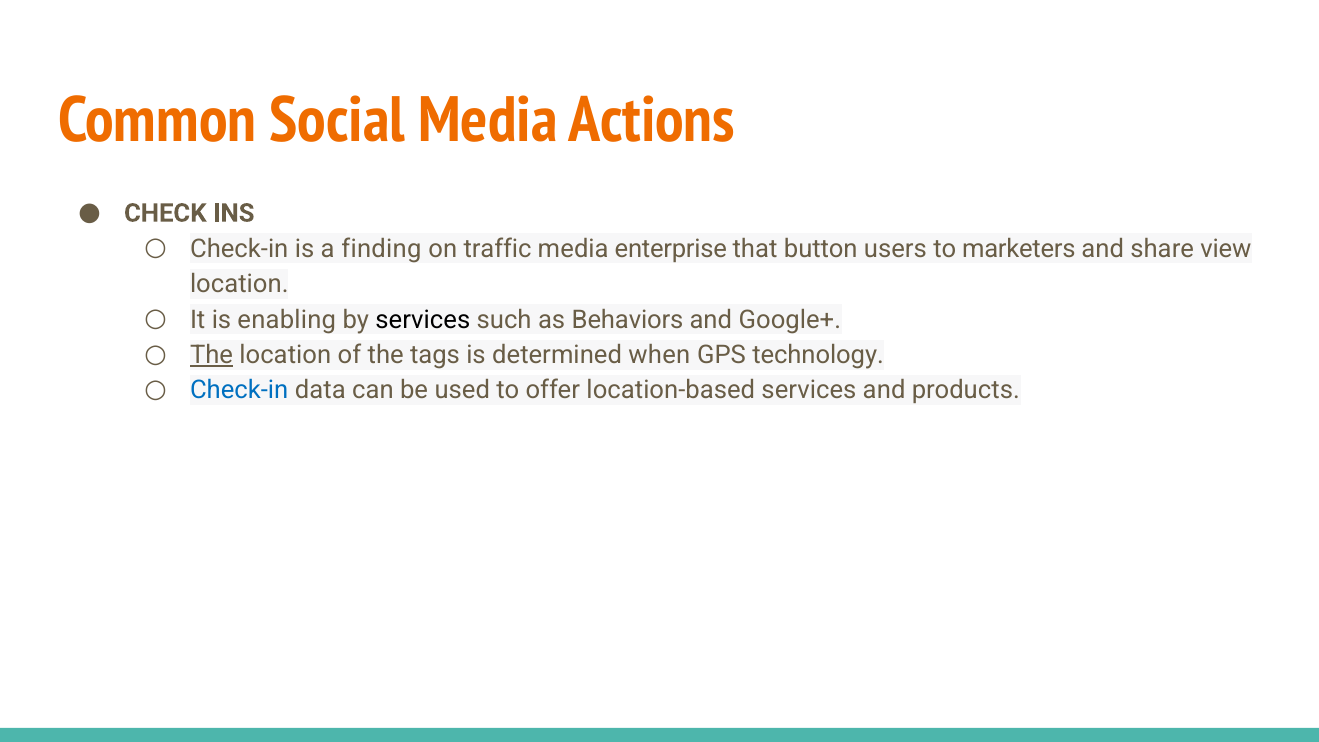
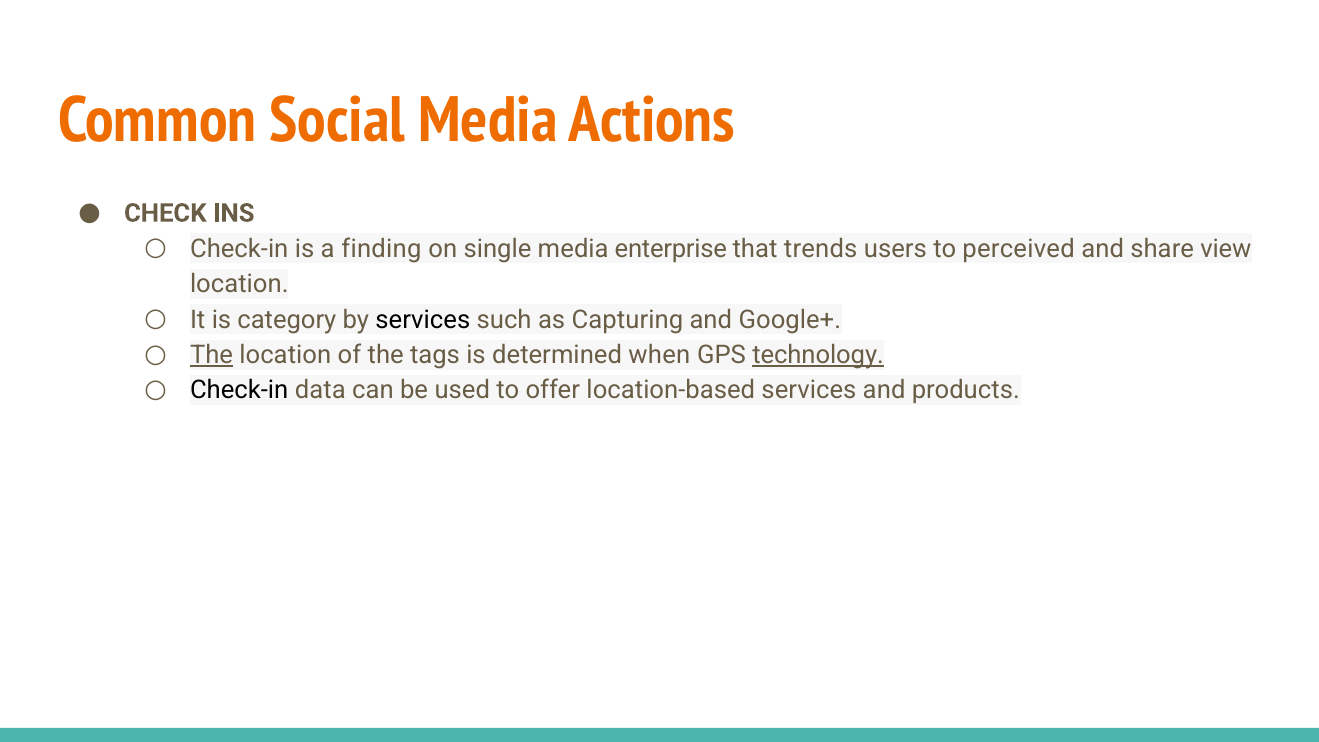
traffic: traffic -> single
button: button -> trends
marketers: marketers -> perceived
enabling: enabling -> category
Behaviors: Behaviors -> Capturing
technology underline: none -> present
Check-in at (239, 390) colour: blue -> black
